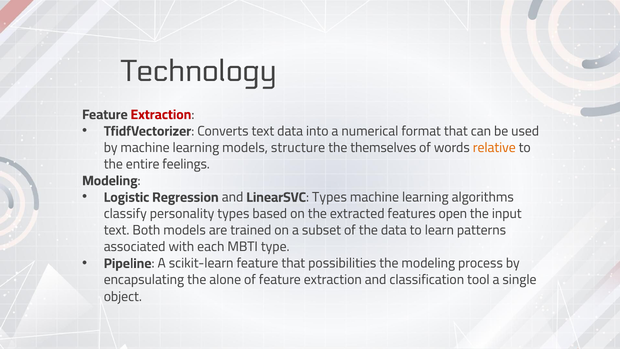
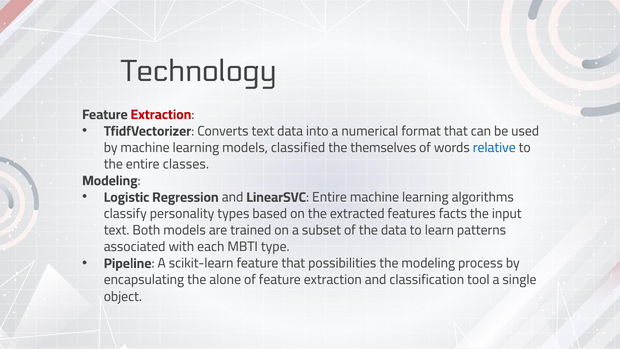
structure: structure -> classified
relative colour: orange -> blue
feelings: feelings -> classes
Types at (330, 197): Types -> Entire
open: open -> facts
